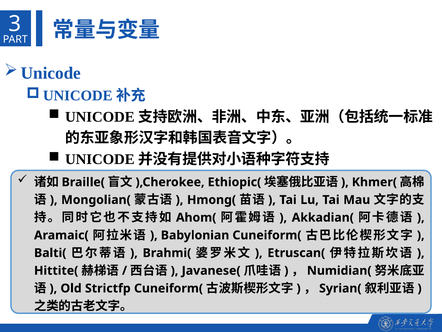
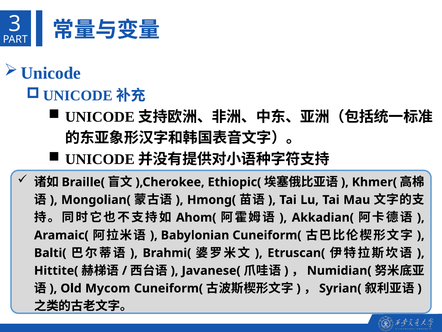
Strictfp: Strictfp -> Mycom
